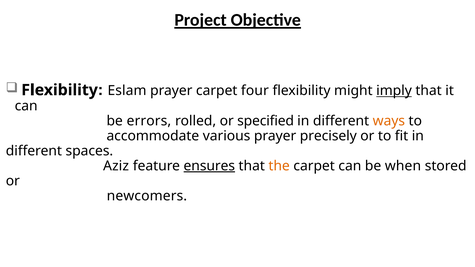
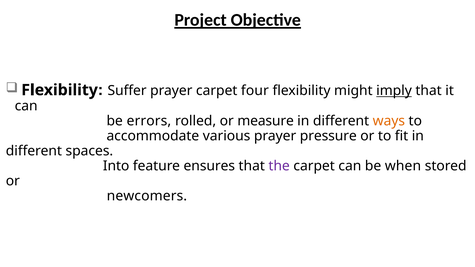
Eslam: Eslam -> Suffer
specified: specified -> measure
precisely: precisely -> pressure
Aziz: Aziz -> Into
ensures underline: present -> none
the colour: orange -> purple
